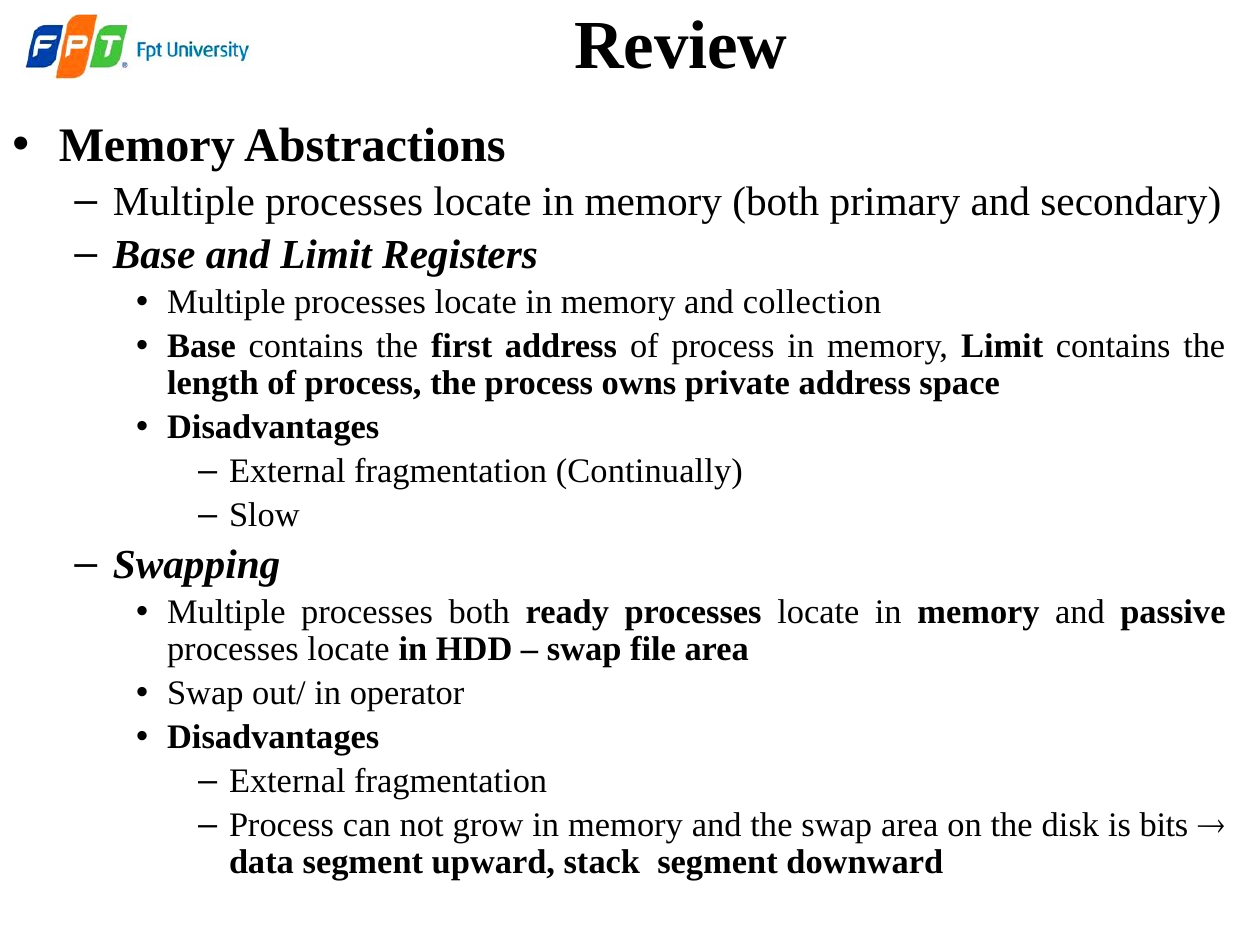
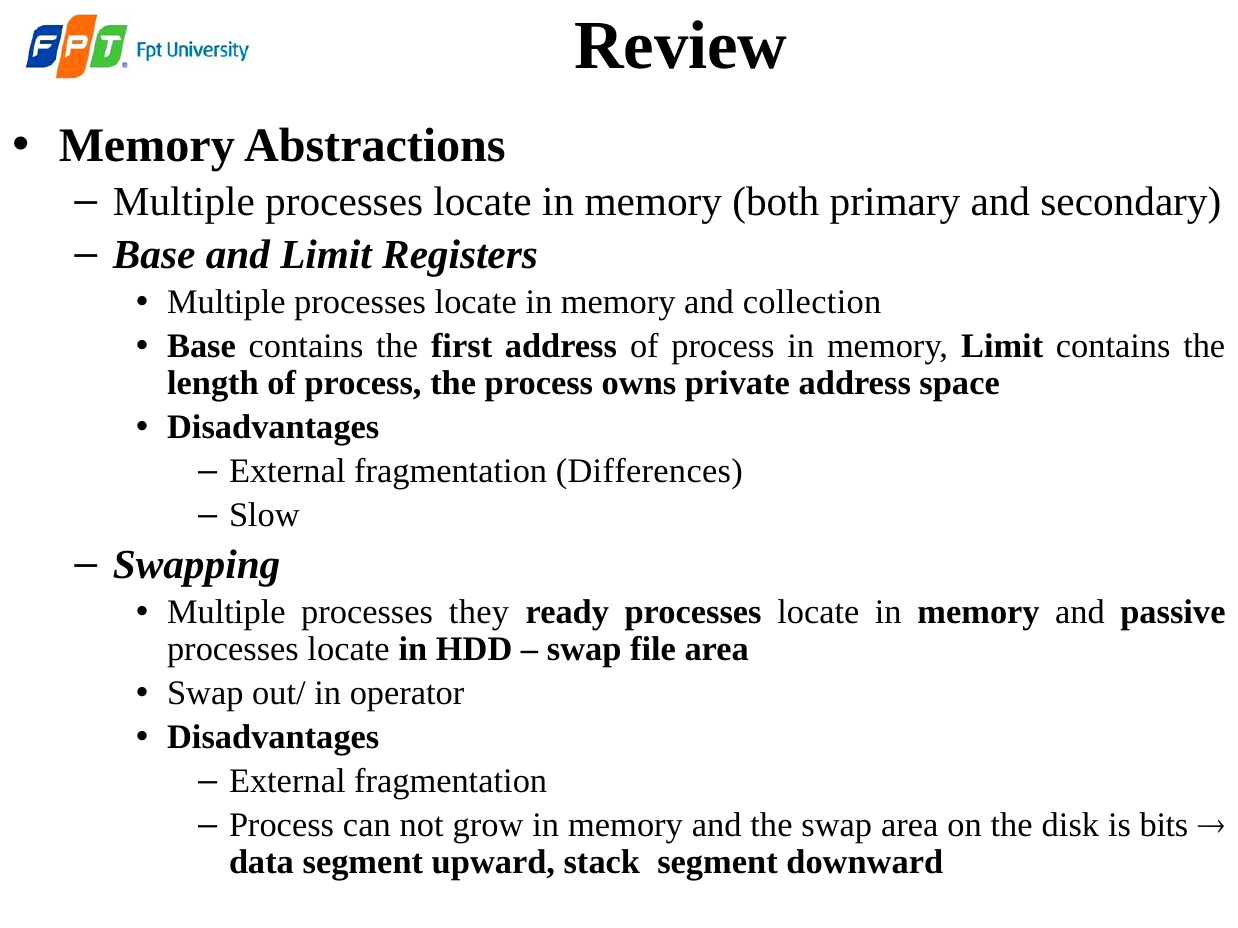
Continually: Continually -> Differences
processes both: both -> they
